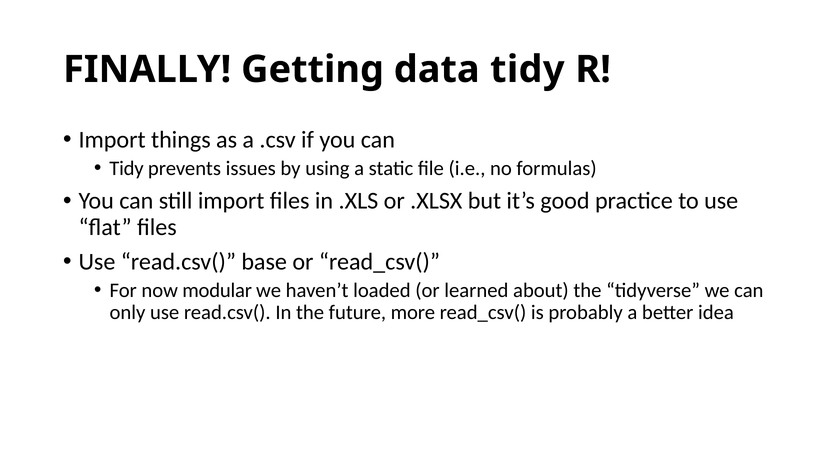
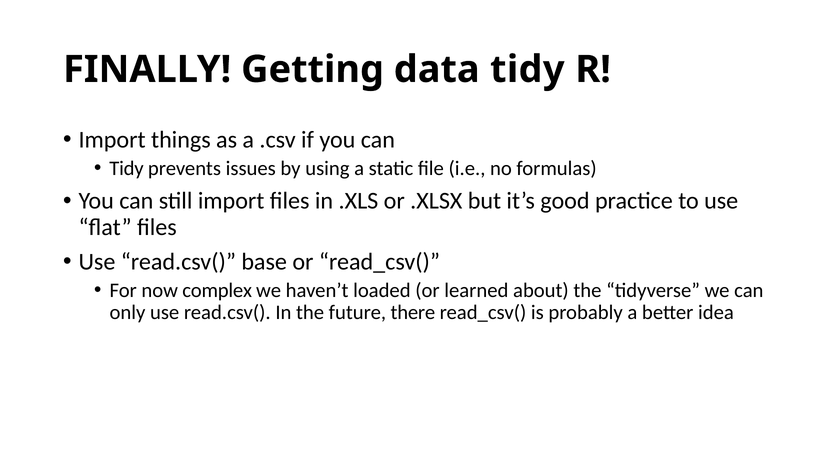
modular: modular -> complex
more: more -> there
